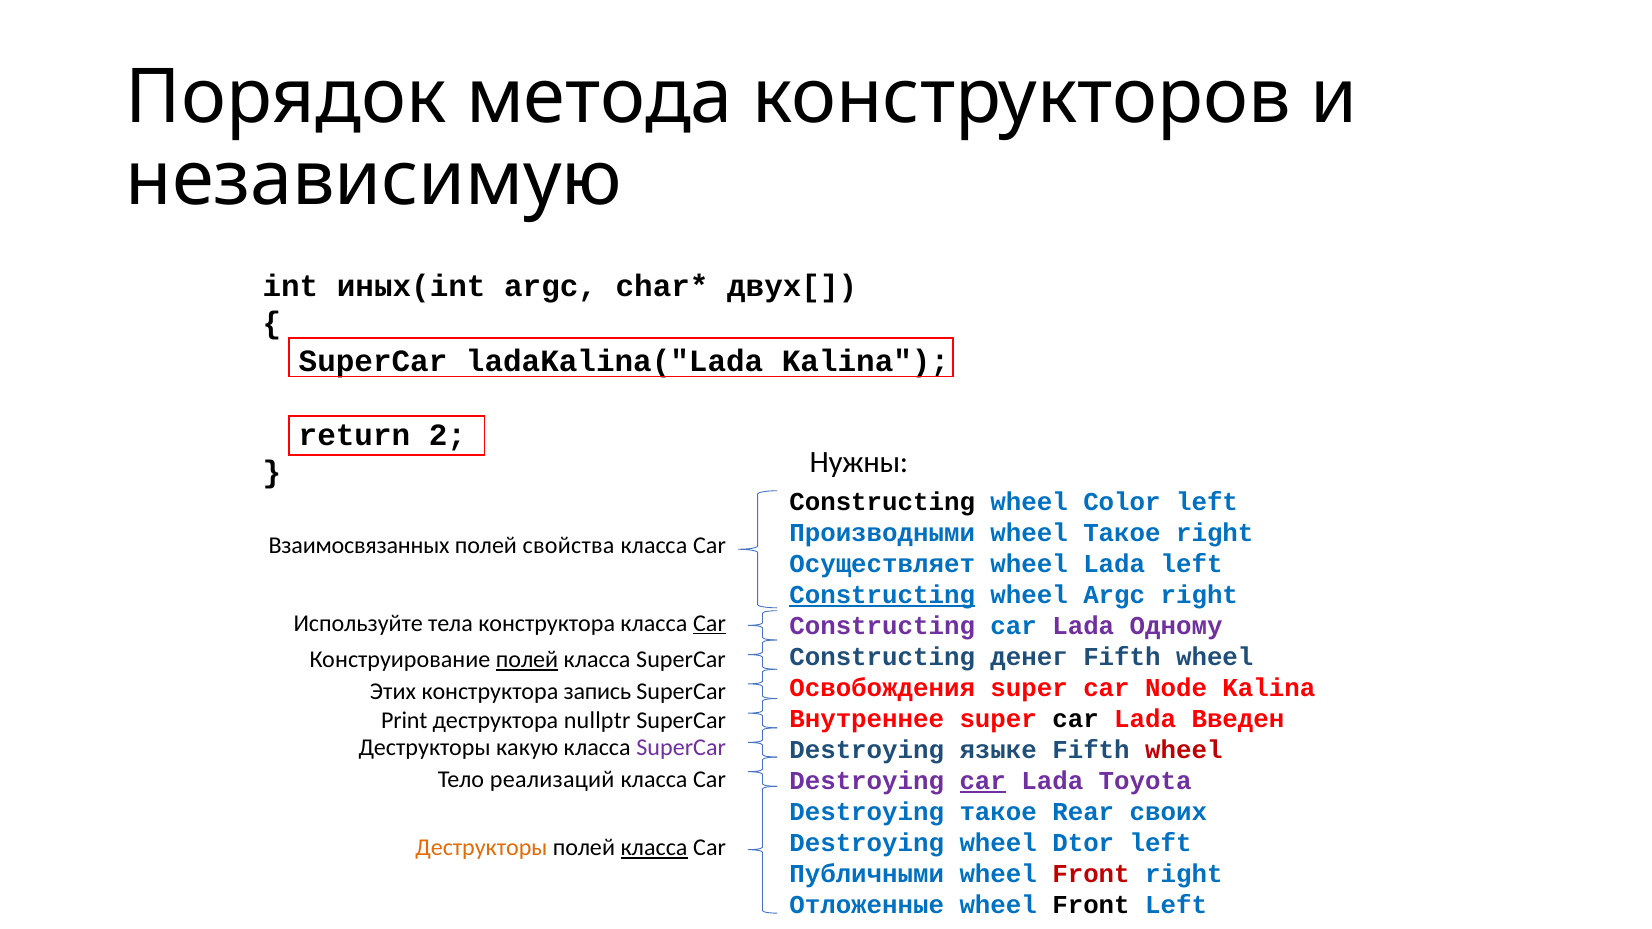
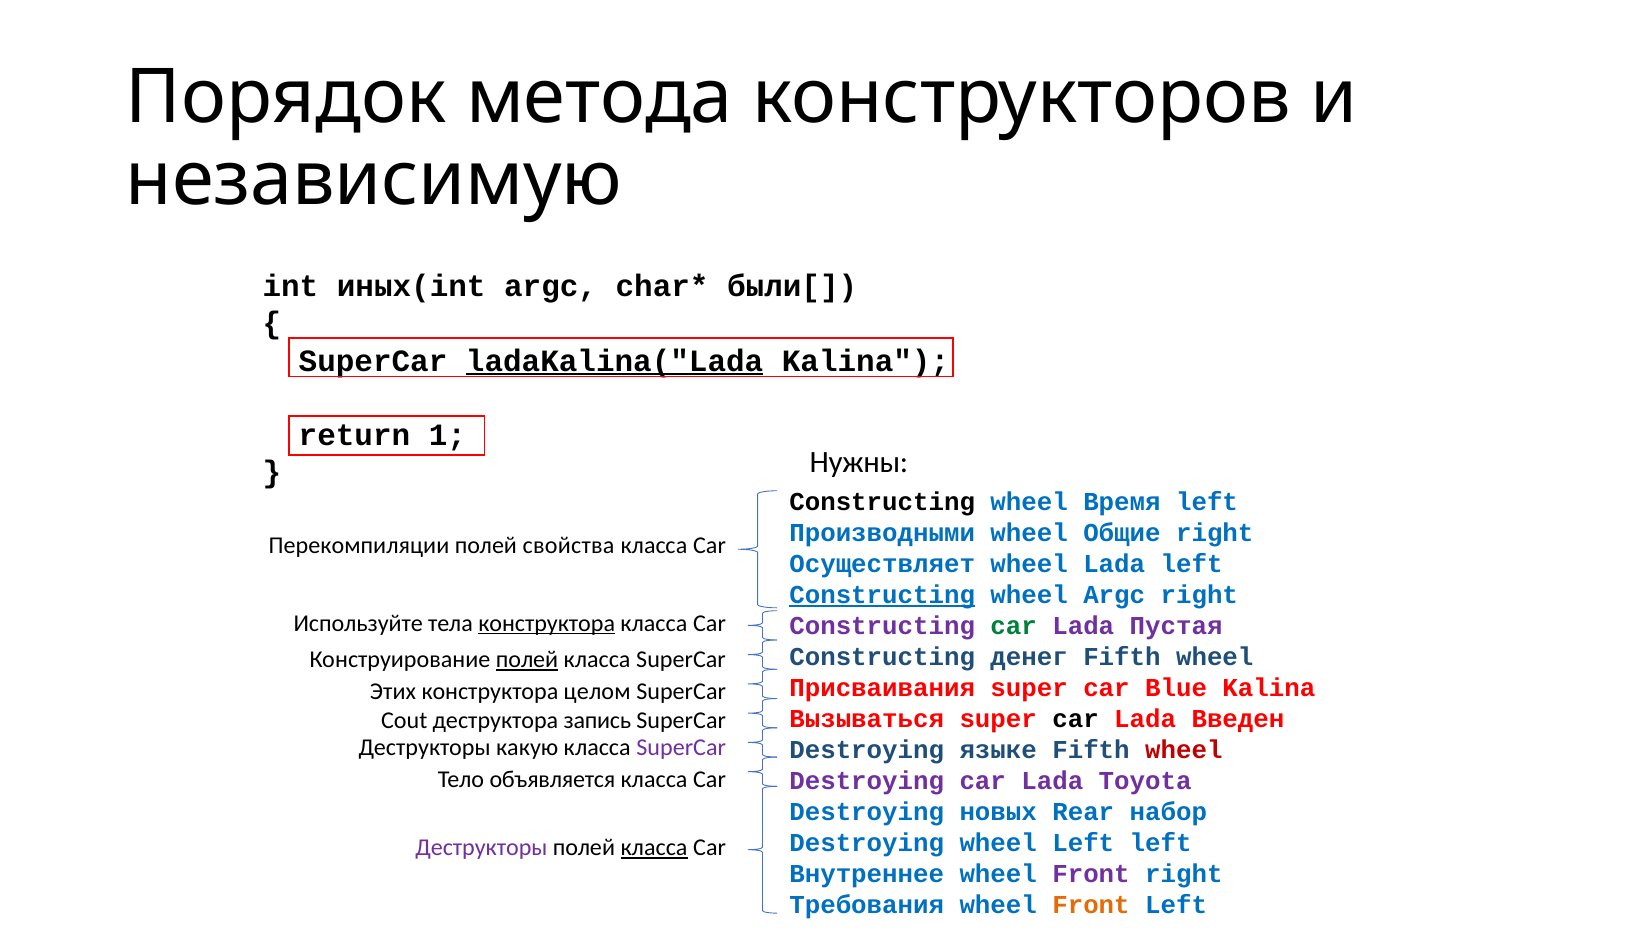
двух[: двух[ -> были[
ladaKalina("Lada underline: none -> present
2: 2 -> 1
Color: Color -> Время
wheel Такое: Такое -> Общие
Взаимосвязанных: Взаимосвязанных -> Перекомпиляции
конструктора at (547, 623) underline: none -> present
Car at (710, 623) underline: present -> none
car at (1014, 626) colour: blue -> green
Одному: Одному -> Пустая
Освобождения: Освобождения -> Присваивания
Node: Node -> Blue
запись: запись -> целом
Внутреннее: Внутреннее -> Вызываться
Print: Print -> Cout
nullptr: nullptr -> запись
реализаций: реализаций -> объявляется
car at (983, 781) underline: present -> none
Destroying такое: такое -> новых
своих: своих -> набор
wheel Dtor: Dtor -> Left
Деструкторы at (481, 848) colour: orange -> purple
Публичными: Публичными -> Внутреннее
Front at (1091, 874) colour: red -> purple
Отложенные: Отложенные -> Требования
Front at (1091, 905) colour: black -> orange
